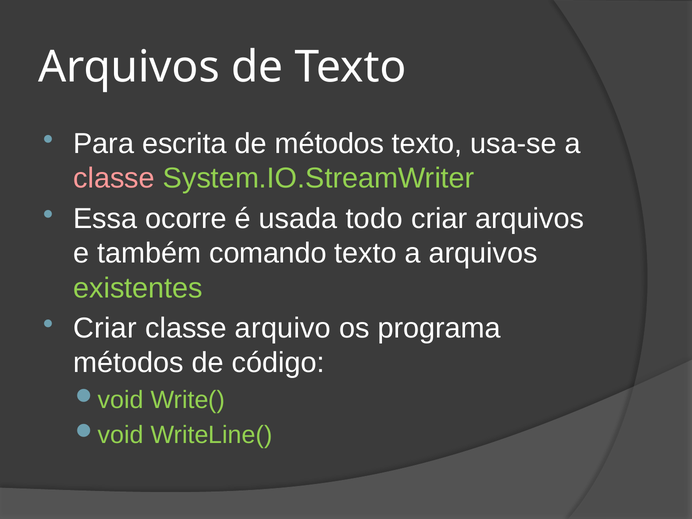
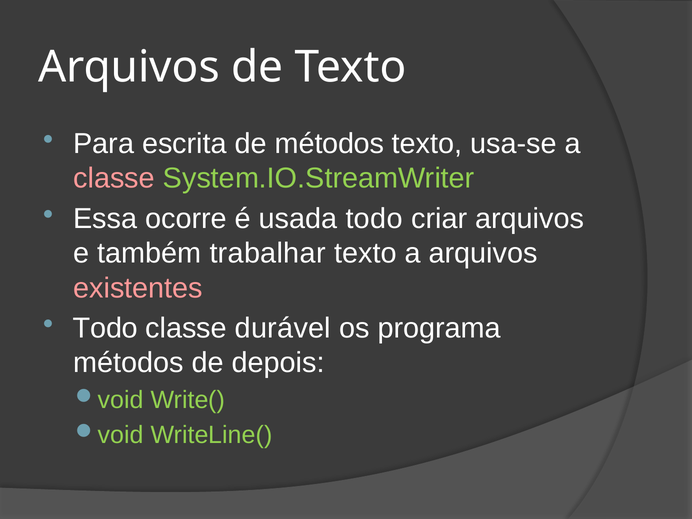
comando: comando -> trabalhar
existentes colour: light green -> pink
Criar at (105, 328): Criar -> Todo
arquivo: arquivo -> durável
código: código -> depois
